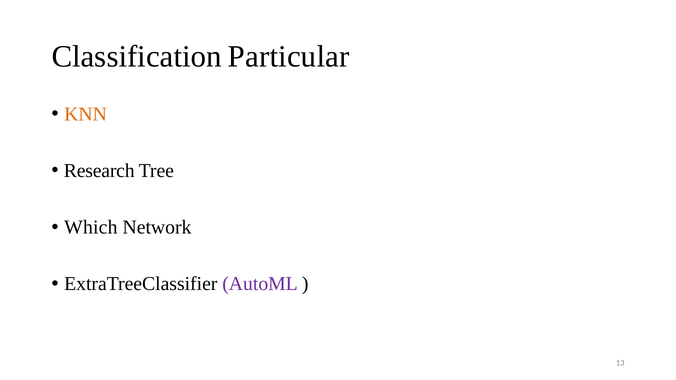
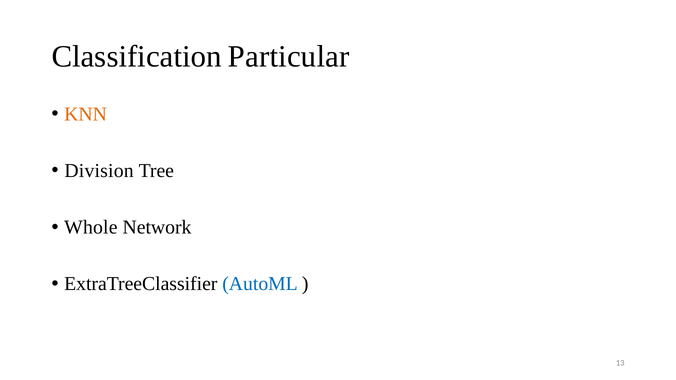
Research: Research -> Division
Which: Which -> Whole
AutoML colour: purple -> blue
